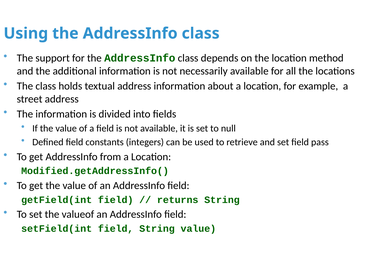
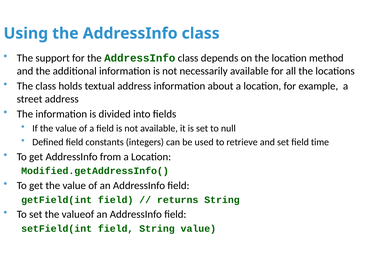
pass: pass -> time
